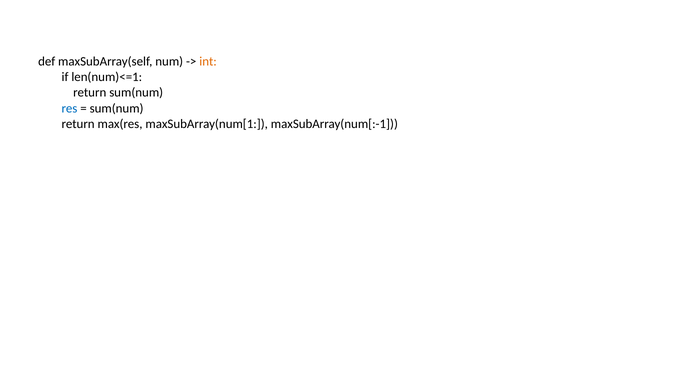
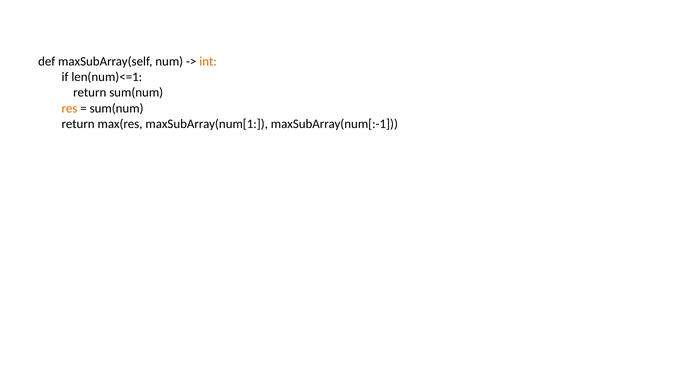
res colour: blue -> orange
